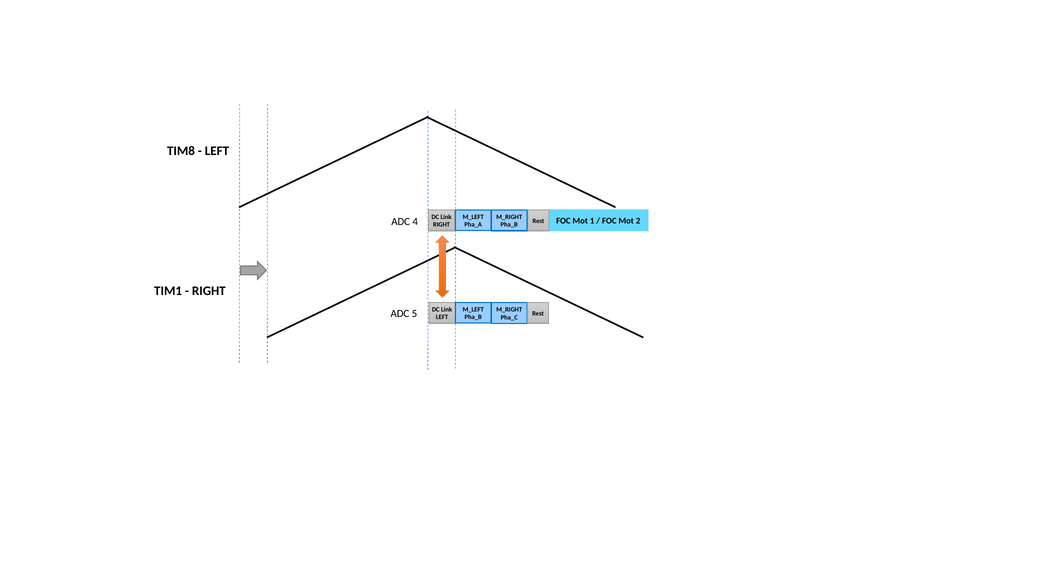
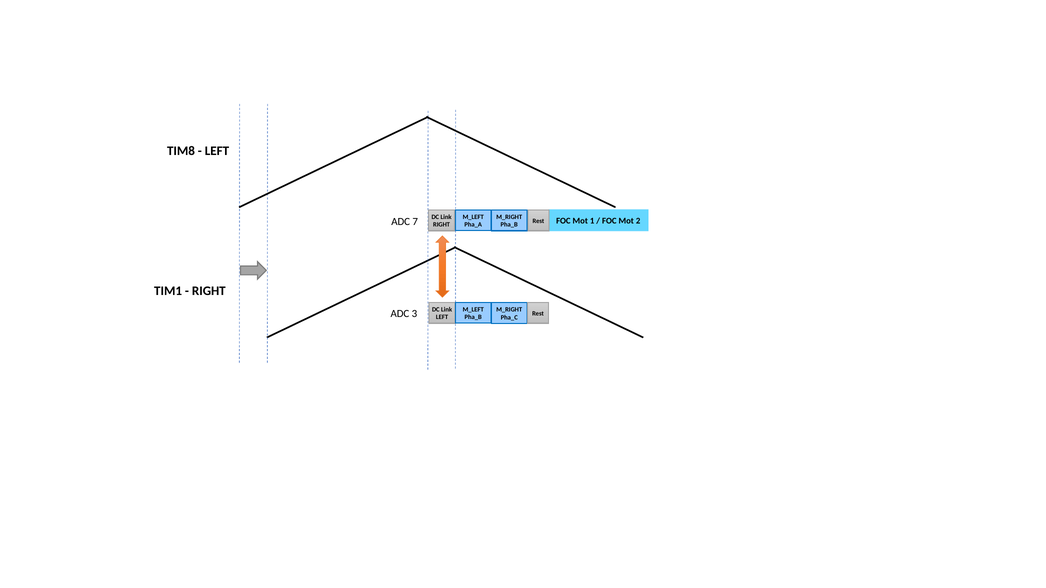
4: 4 -> 7
5: 5 -> 3
